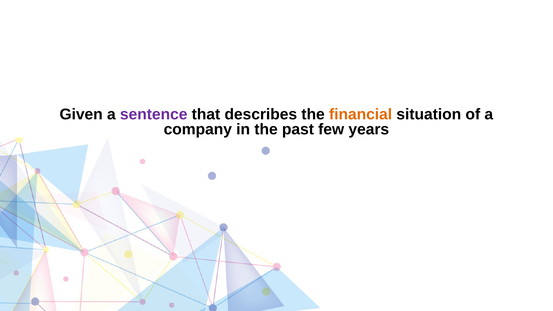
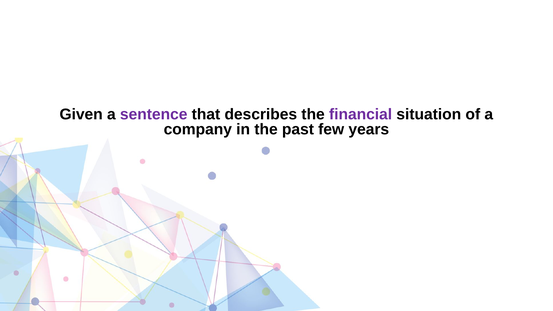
financial colour: orange -> purple
